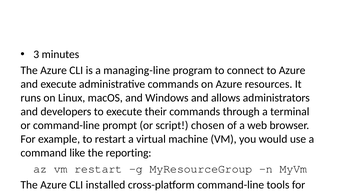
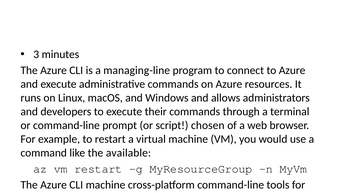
reporting: reporting -> available
CLI installed: installed -> machine
